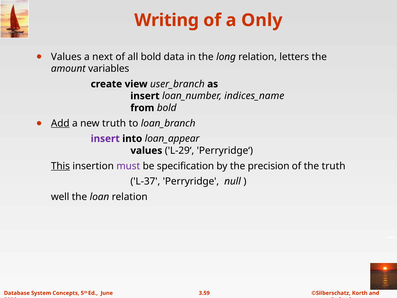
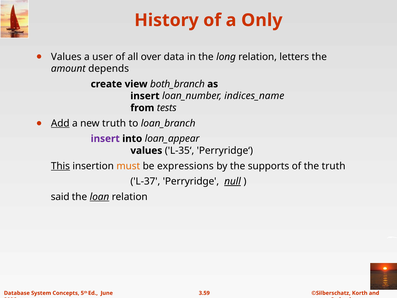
Writing: Writing -> History
next: next -> user
all bold: bold -> over
variables: variables -> depends
user_branch: user_branch -> both_branch
from bold: bold -> tests
L-29‘: L-29‘ -> L-35‘
must colour: purple -> orange
specification: specification -> expressions
precision: precision -> supports
null underline: none -> present
well: well -> said
loan underline: none -> present
